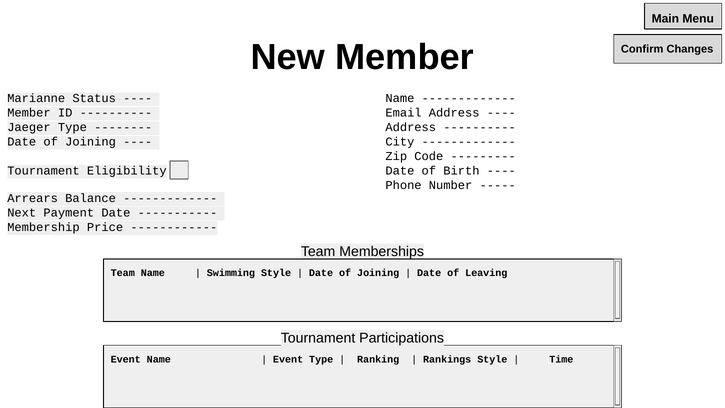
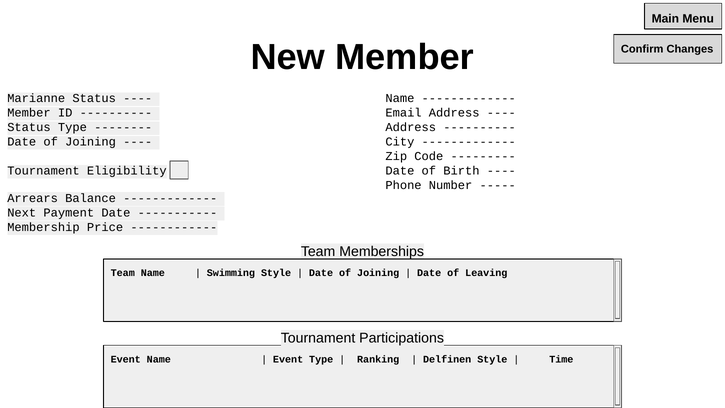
Jaeger at (29, 127): Jaeger -> Status
Rankings: Rankings -> Delfinen
